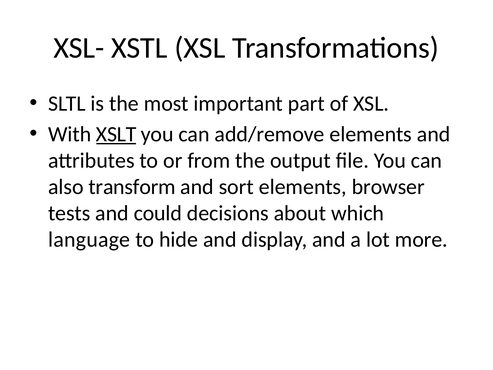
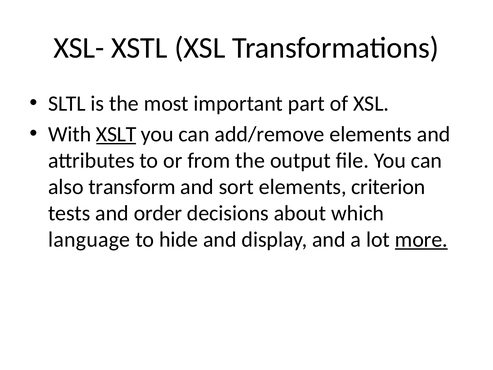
browser: browser -> criterion
could: could -> order
more underline: none -> present
